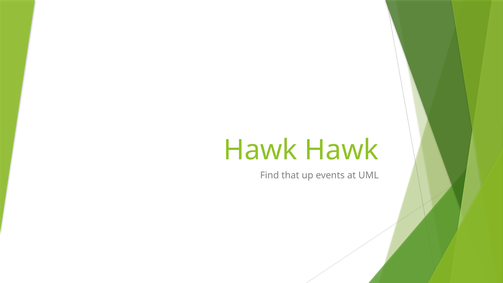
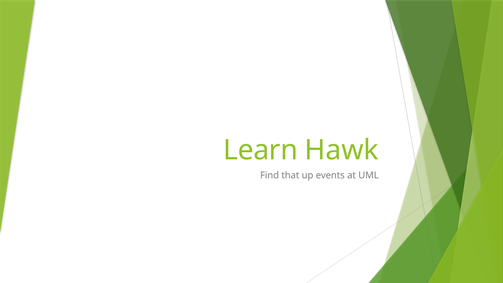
Hawk at (260, 150): Hawk -> Learn
